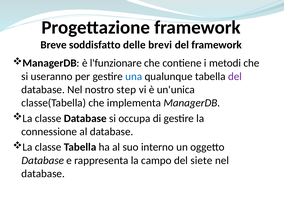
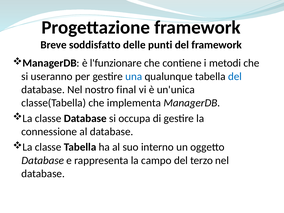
brevi: brevi -> punti
del at (235, 76) colour: purple -> blue
step: step -> final
siete: siete -> terzo
